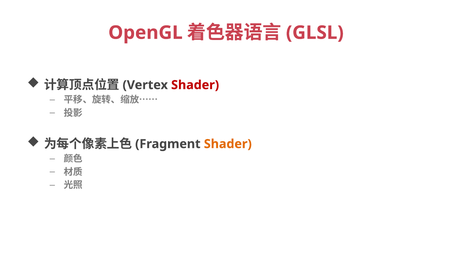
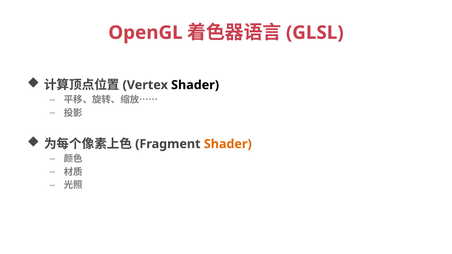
Shader at (195, 85) colour: red -> black
